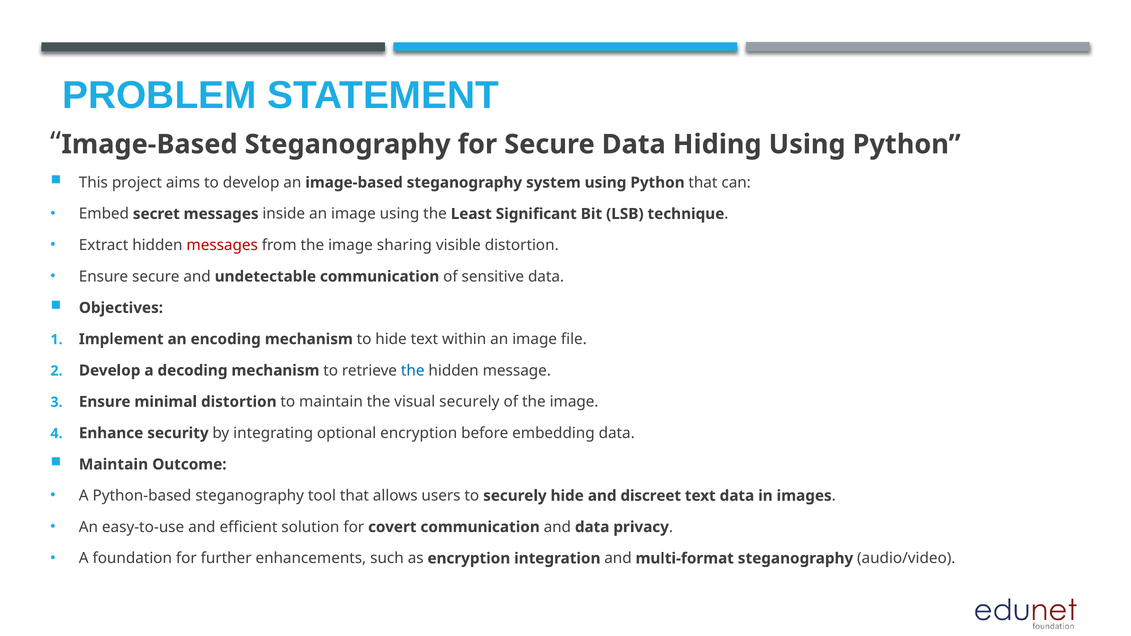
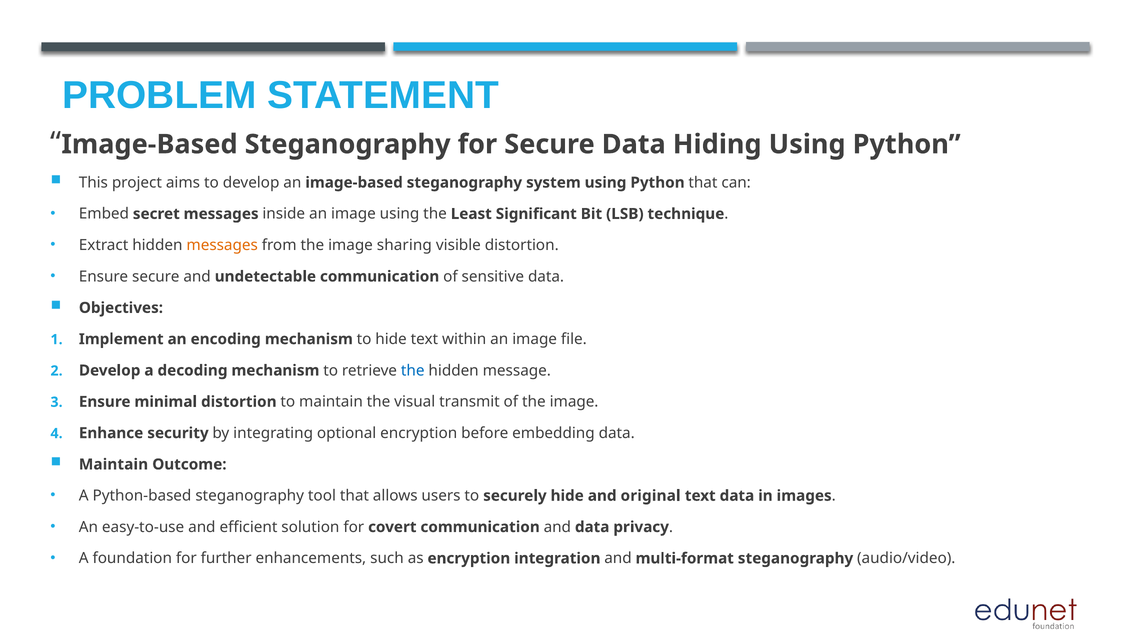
messages at (222, 245) colour: red -> orange
visual securely: securely -> transmit
discreet: discreet -> original
